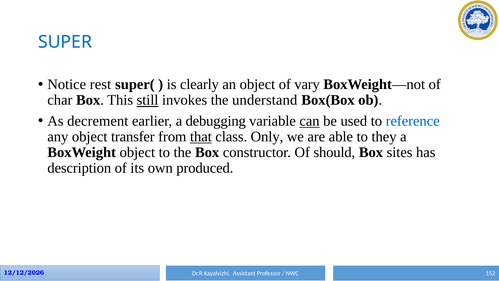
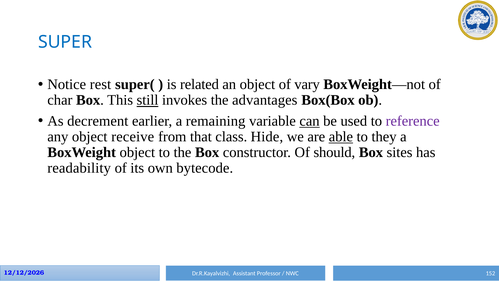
clearly: clearly -> related
understand: understand -> advantages
debugging: debugging -> remaining
reference colour: blue -> purple
transfer: transfer -> receive
that underline: present -> none
Only: Only -> Hide
able underline: none -> present
description: description -> readability
produced: produced -> bytecode
